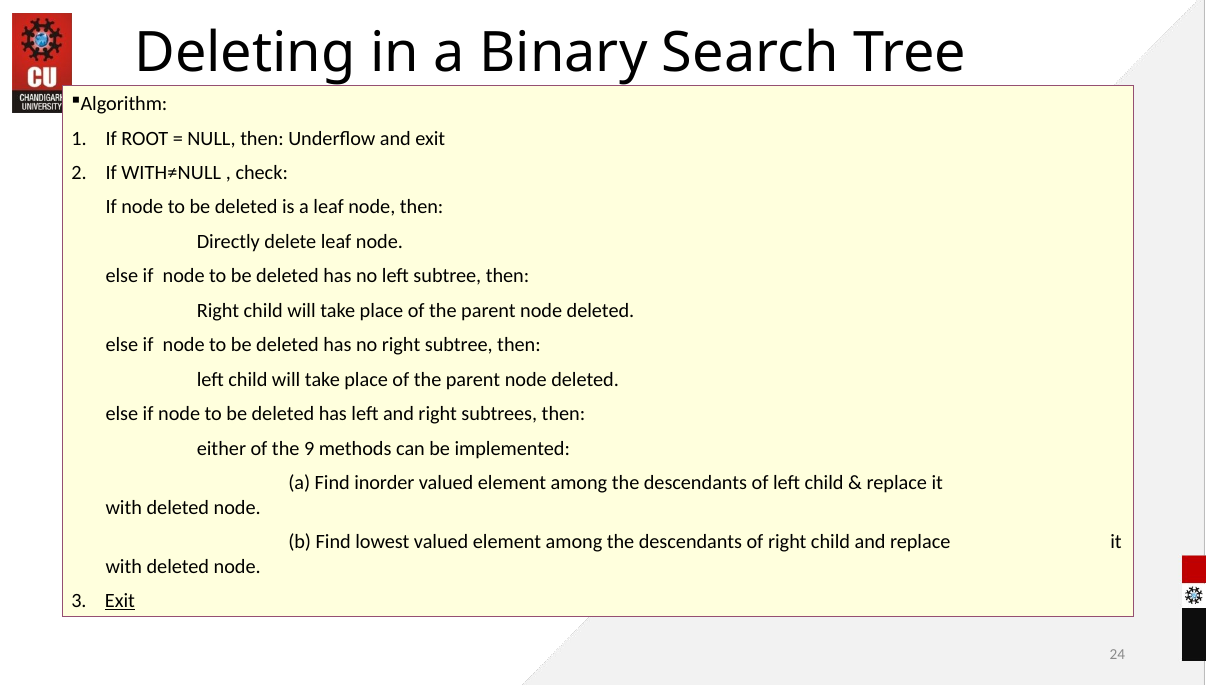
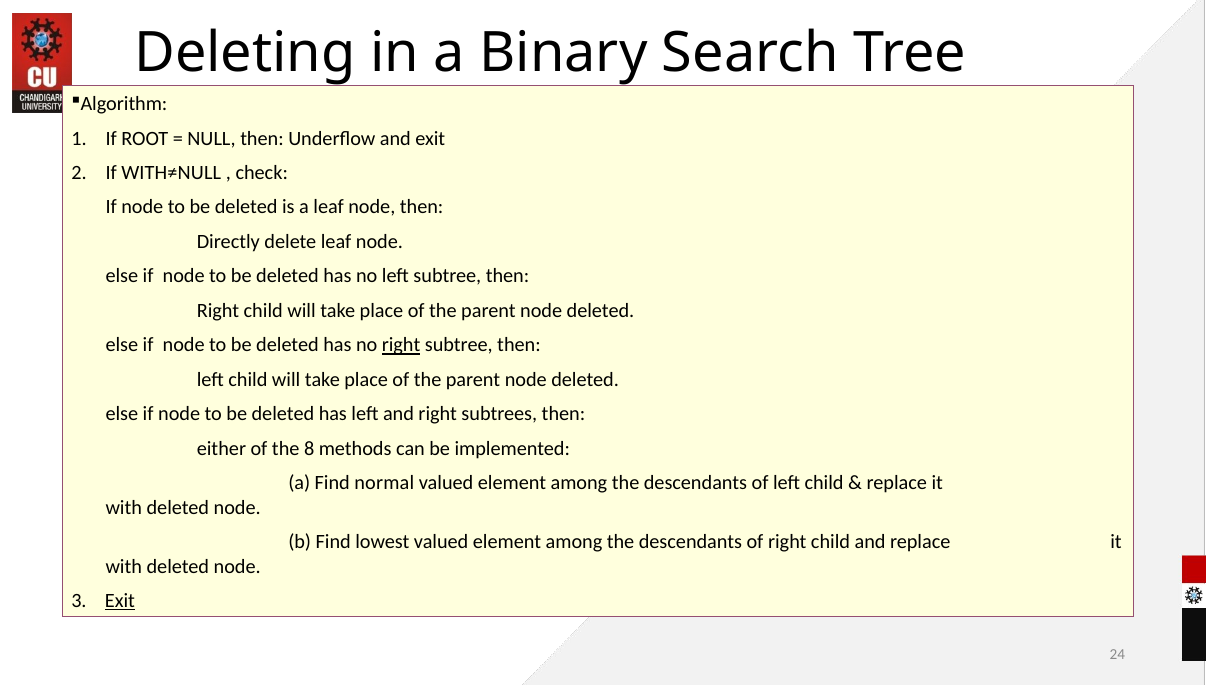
right at (401, 345) underline: none -> present
9: 9 -> 8
inorder: inorder -> normal
